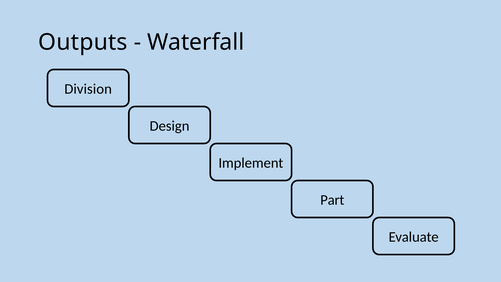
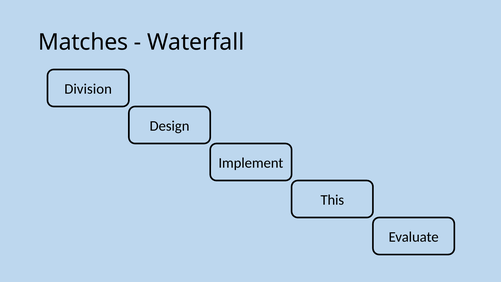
Outputs: Outputs -> Matches
Part: Part -> This
